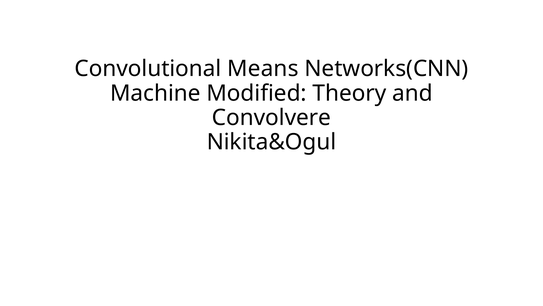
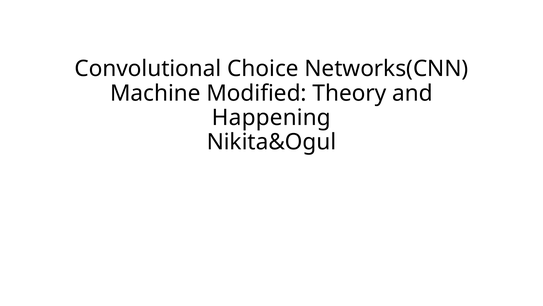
Means: Means -> Choice
Convolvere: Convolvere -> Happening
